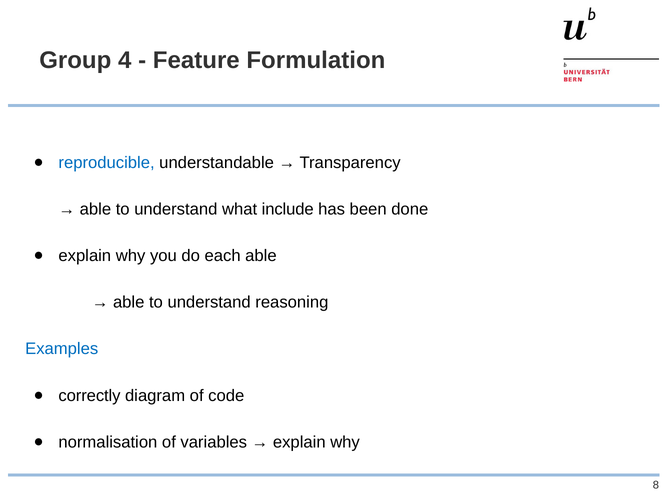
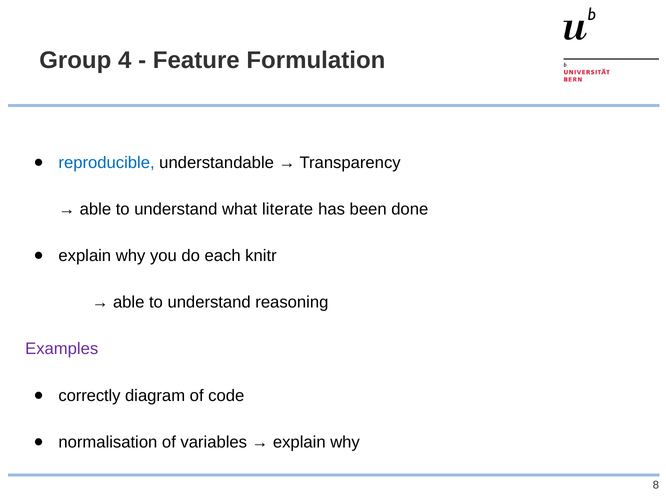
include: include -> literate
each able: able -> knitr
Examples colour: blue -> purple
